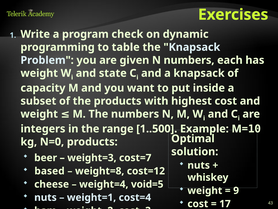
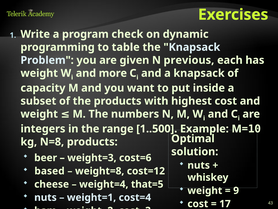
N numbers: numbers -> previous
state: state -> more
N=0: N=0 -> N=8
cost=7: cost=7 -> cost=6
void=5: void=5 -> that=5
